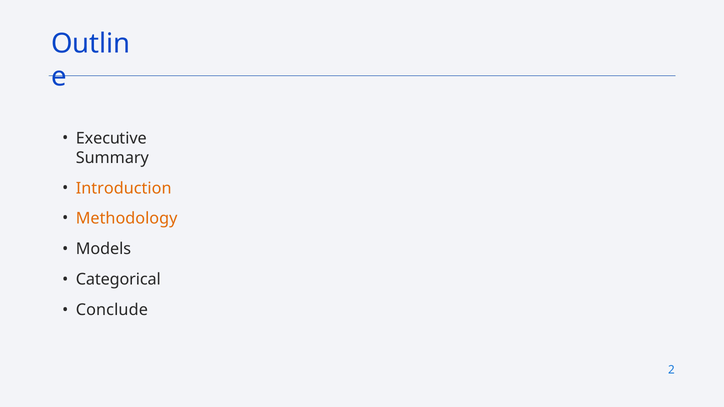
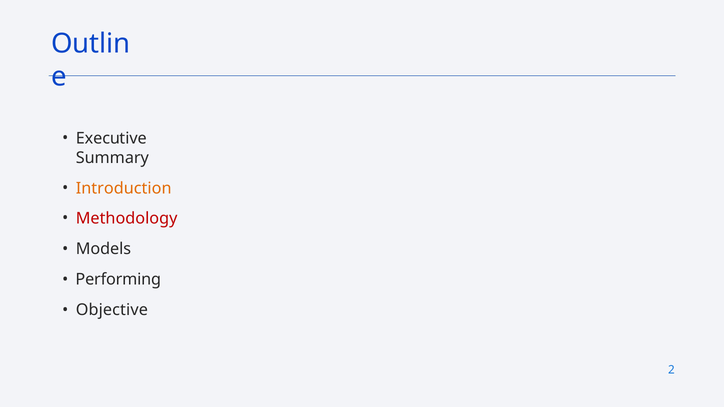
Methodology colour: orange -> red
Categorical: Categorical -> Performing
Conclude: Conclude -> Objective
